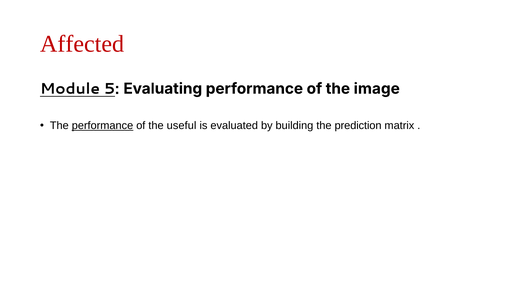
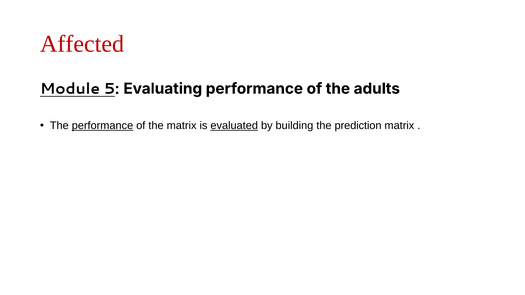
image: image -> adults
the useful: useful -> matrix
evaluated underline: none -> present
